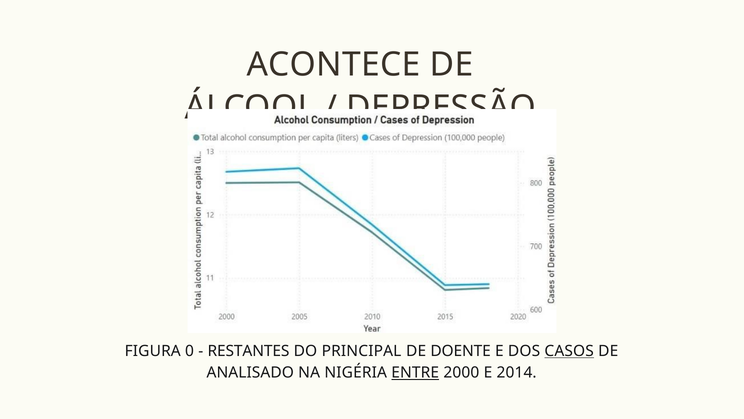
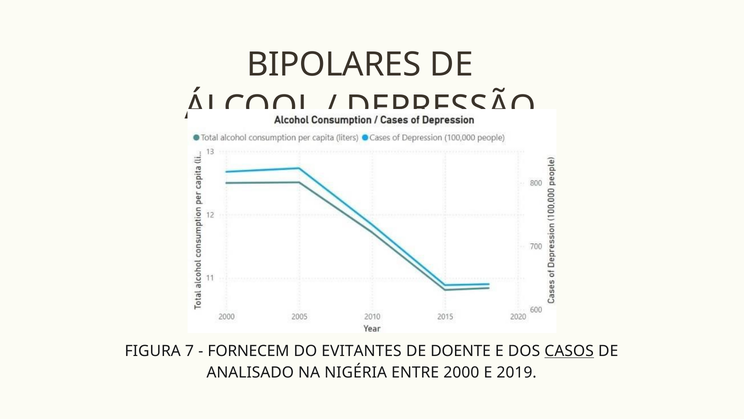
ACONTECE: ACONTECE -> BIPOLARES
0: 0 -> 7
RESTANTES: RESTANTES -> FORNECEM
PRINCIPAL: PRINCIPAL -> EVITANTES
ENTRE underline: present -> none
2014: 2014 -> 2019
